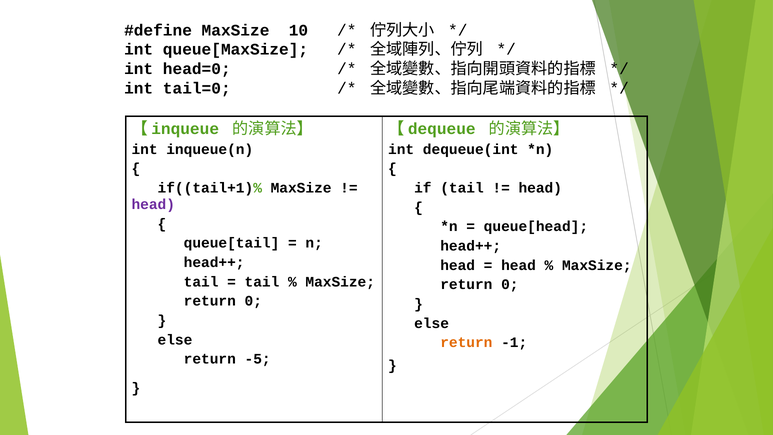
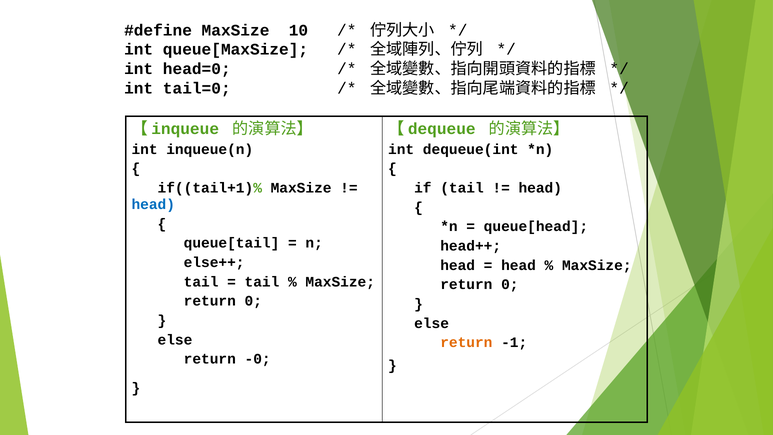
head at (153, 204) colour: purple -> blue
head++ at (214, 262): head++ -> else++
-5: -5 -> -0
